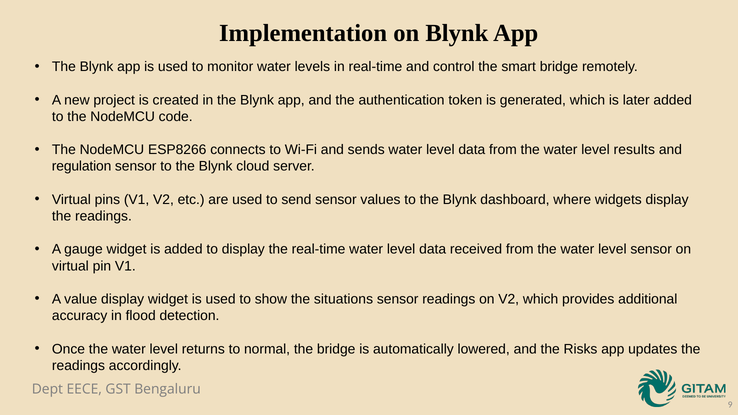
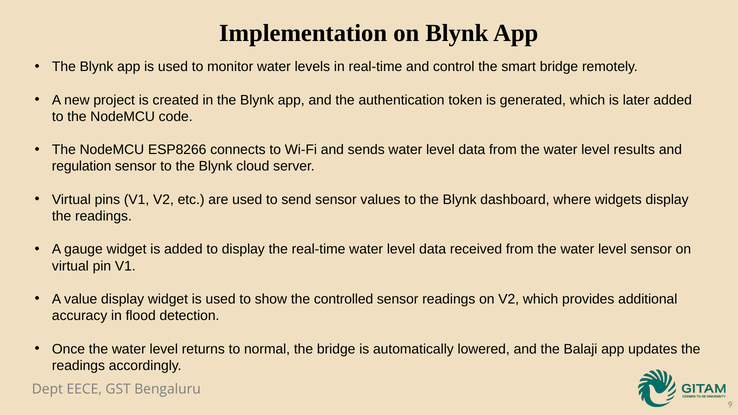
situations: situations -> controlled
Risks: Risks -> Balaji
